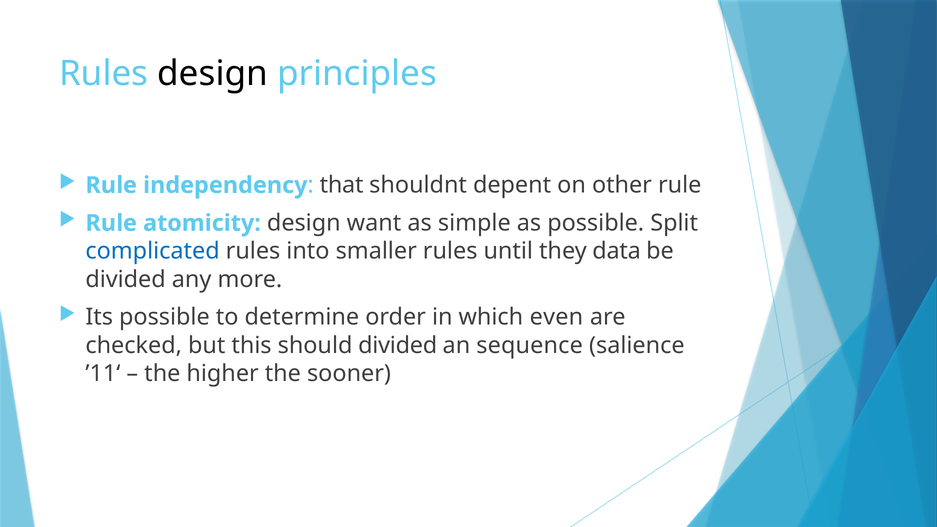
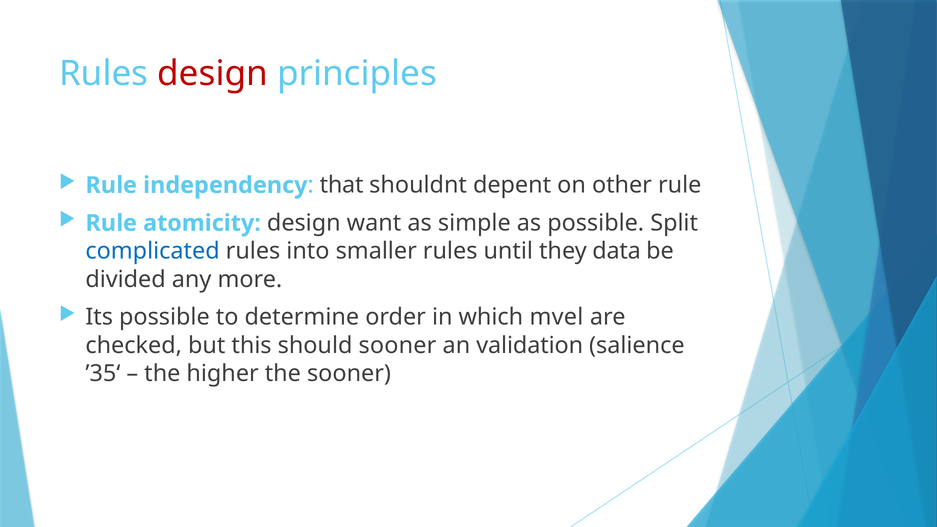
design at (213, 74) colour: black -> red
even: even -> mvel
should divided: divided -> sooner
sequence: sequence -> validation
’11‘: ’11‘ -> ’35‘
